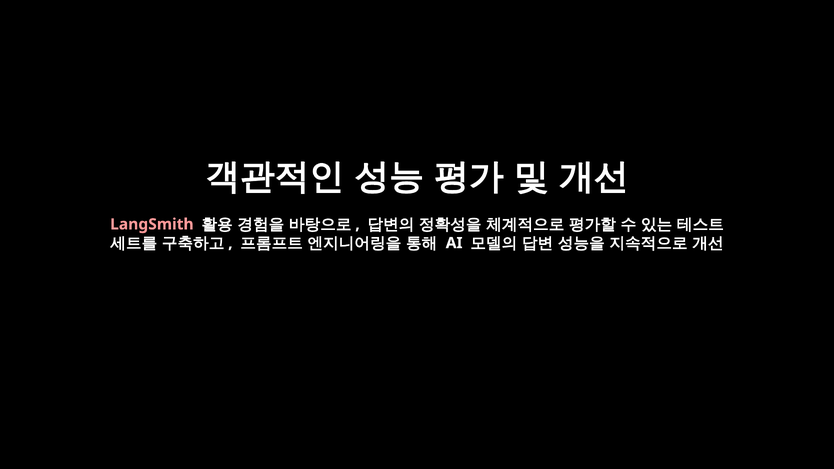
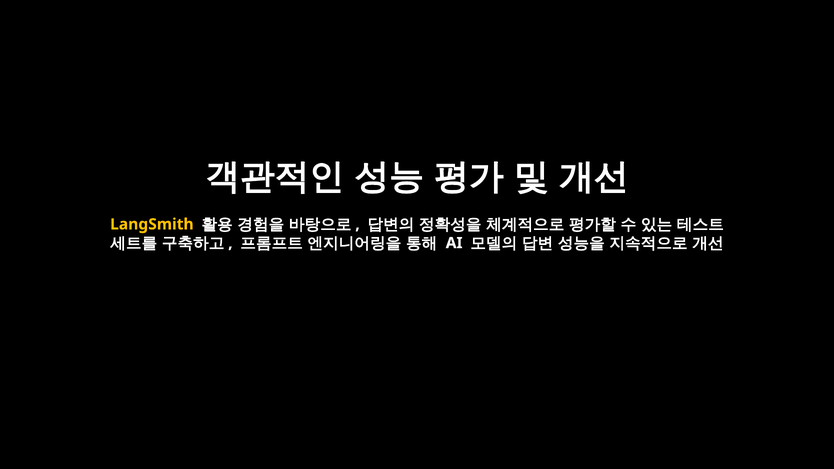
LangSmith colour: pink -> yellow
